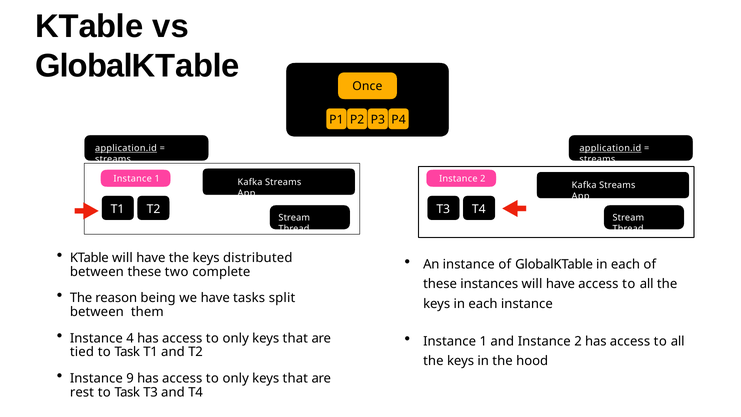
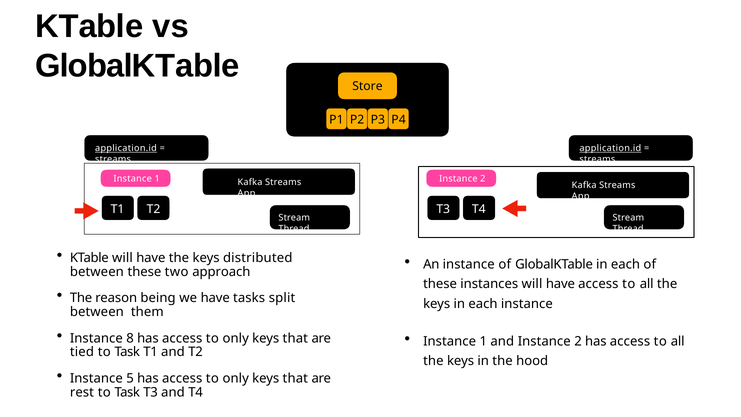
Once: Once -> Store
complete: complete -> approach
4: 4 -> 8
9: 9 -> 5
